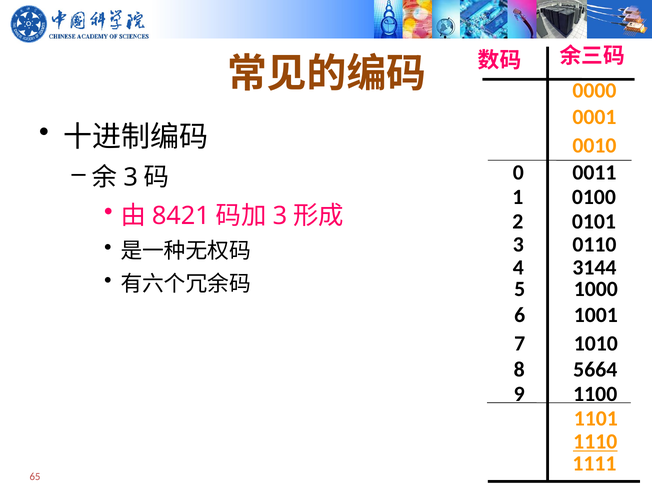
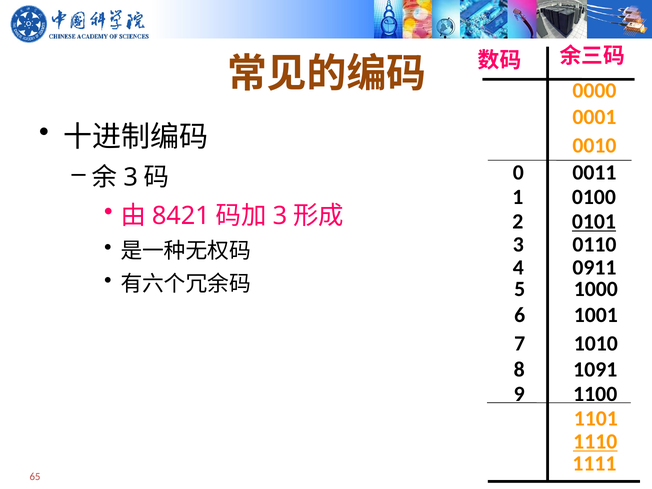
0101 underline: none -> present
3144: 3144 -> 0911
5664: 5664 -> 1091
